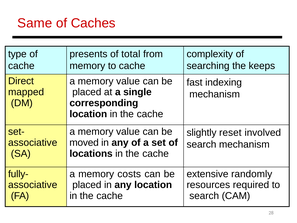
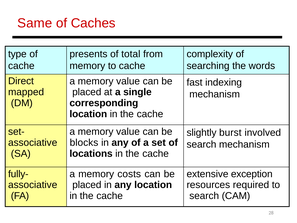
keeps: keeps -> words
reset: reset -> burst
moved: moved -> blocks
randomly: randomly -> exception
